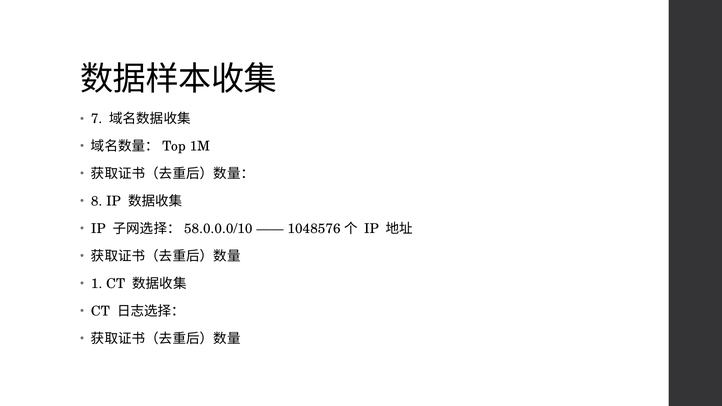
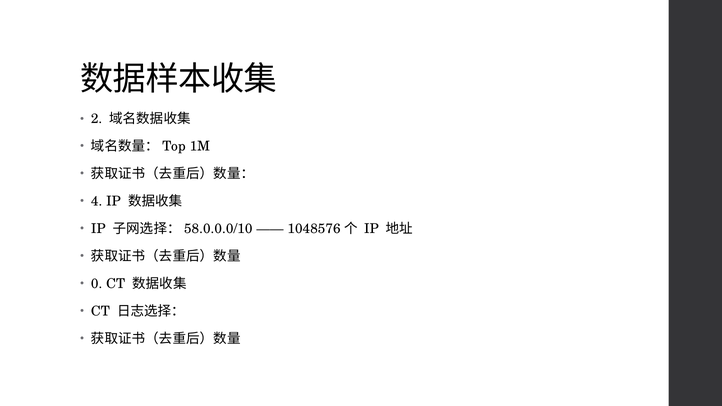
7: 7 -> 2
8: 8 -> 4
1: 1 -> 0
